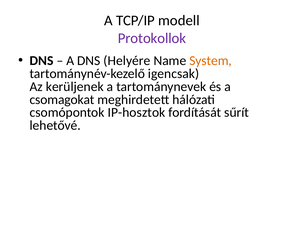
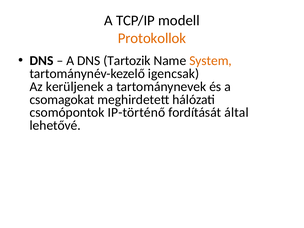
Protokollok colour: purple -> orange
Helyére: Helyére -> Tartozik
IP-hosztok: IP-hosztok -> IP-történő
sűrít: sűrít -> által
